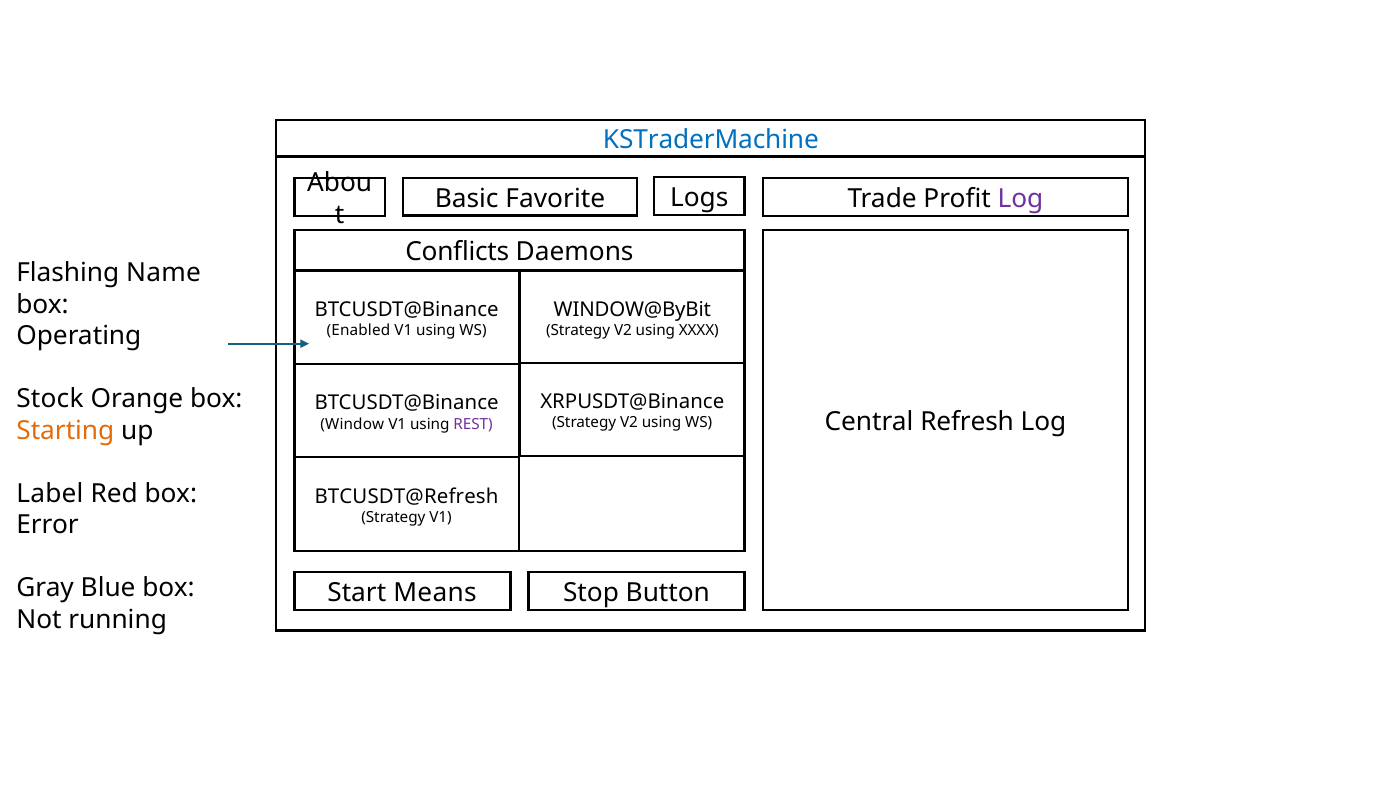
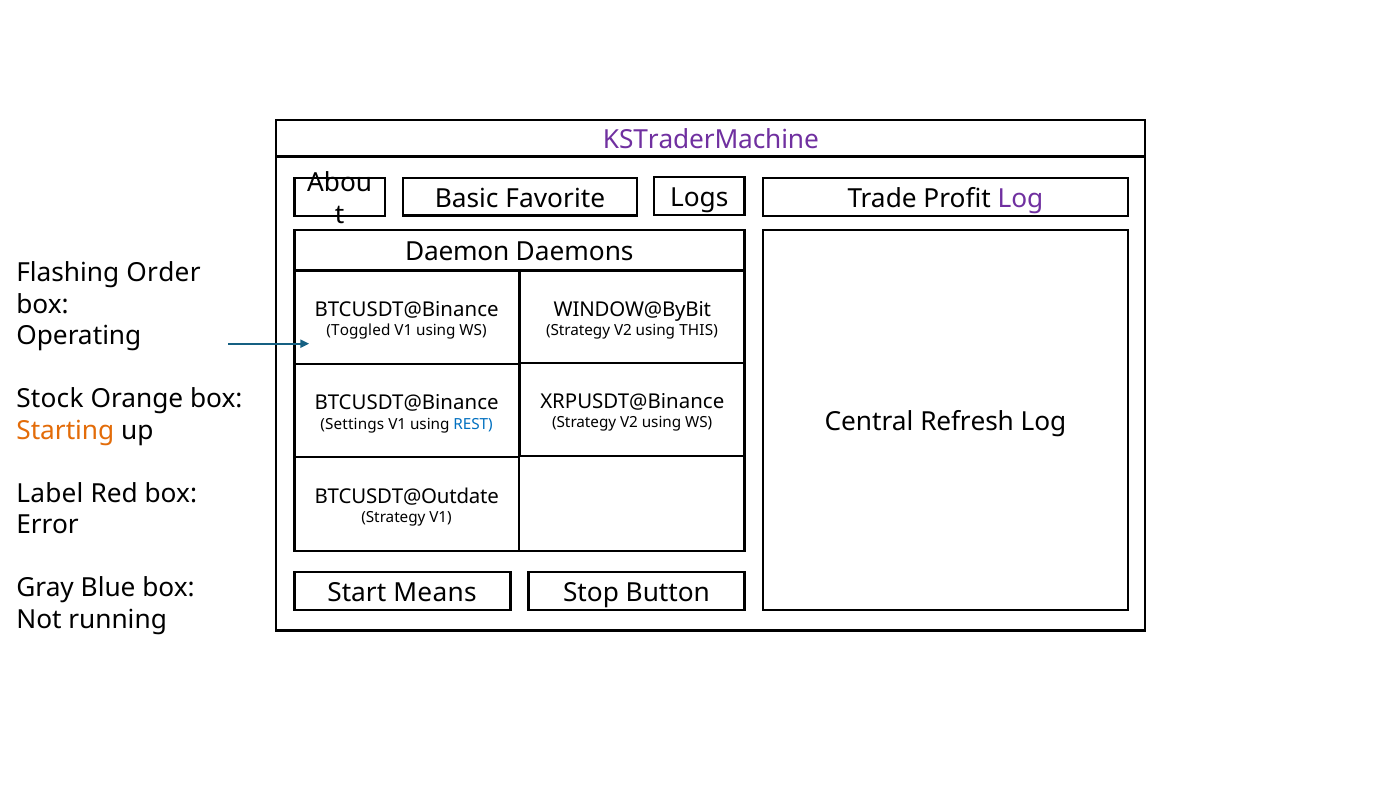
KSTraderMachine colour: blue -> purple
Conflicts: Conflicts -> Daemon
Name: Name -> Order
Enabled: Enabled -> Toggled
XXXX: XXXX -> THIS
Window: Window -> Settings
REST colour: purple -> blue
BTCUSDT@Refresh: BTCUSDT@Refresh -> BTCUSDT@Outdate
